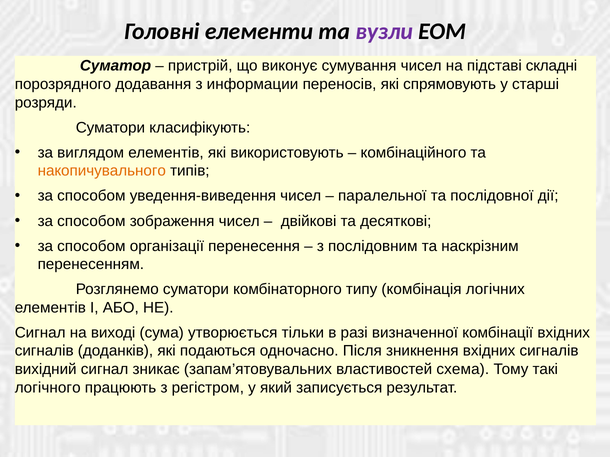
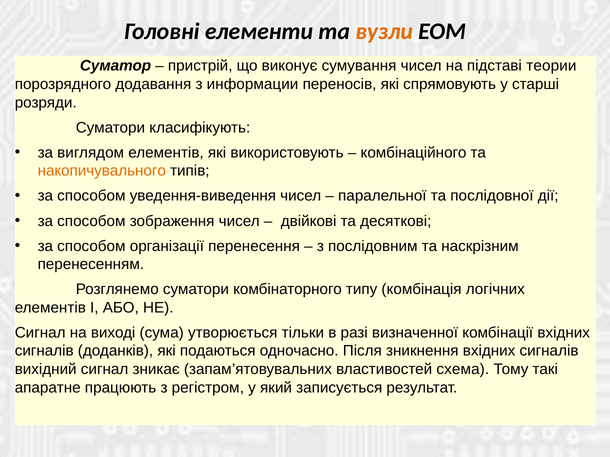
вузли colour: purple -> orange
складні: складні -> теории
логічного: логічного -> апаратне
